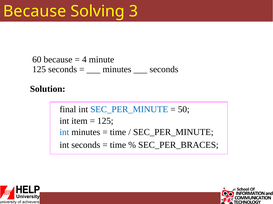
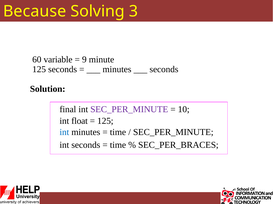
60 because: because -> variable
4: 4 -> 9
SEC_PER_MINUTE at (129, 110) colour: blue -> purple
50: 50 -> 10
item: item -> float
